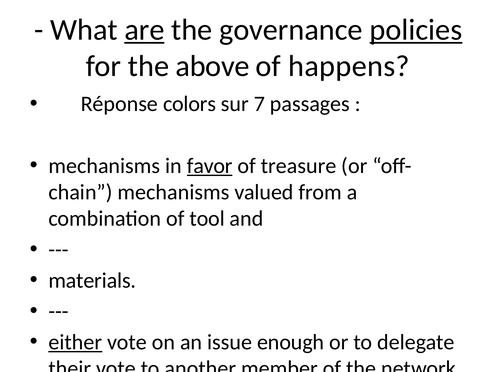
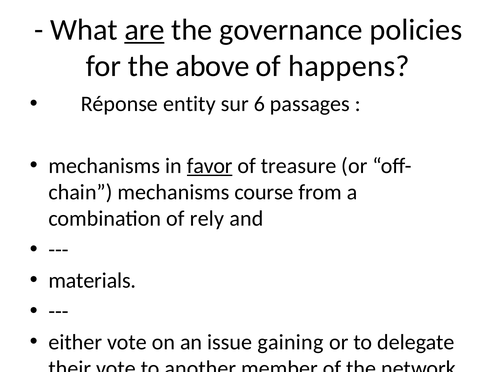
policies underline: present -> none
colors: colors -> entity
7: 7 -> 6
valued: valued -> course
of tool: tool -> rely
either underline: present -> none
enough: enough -> gaining
